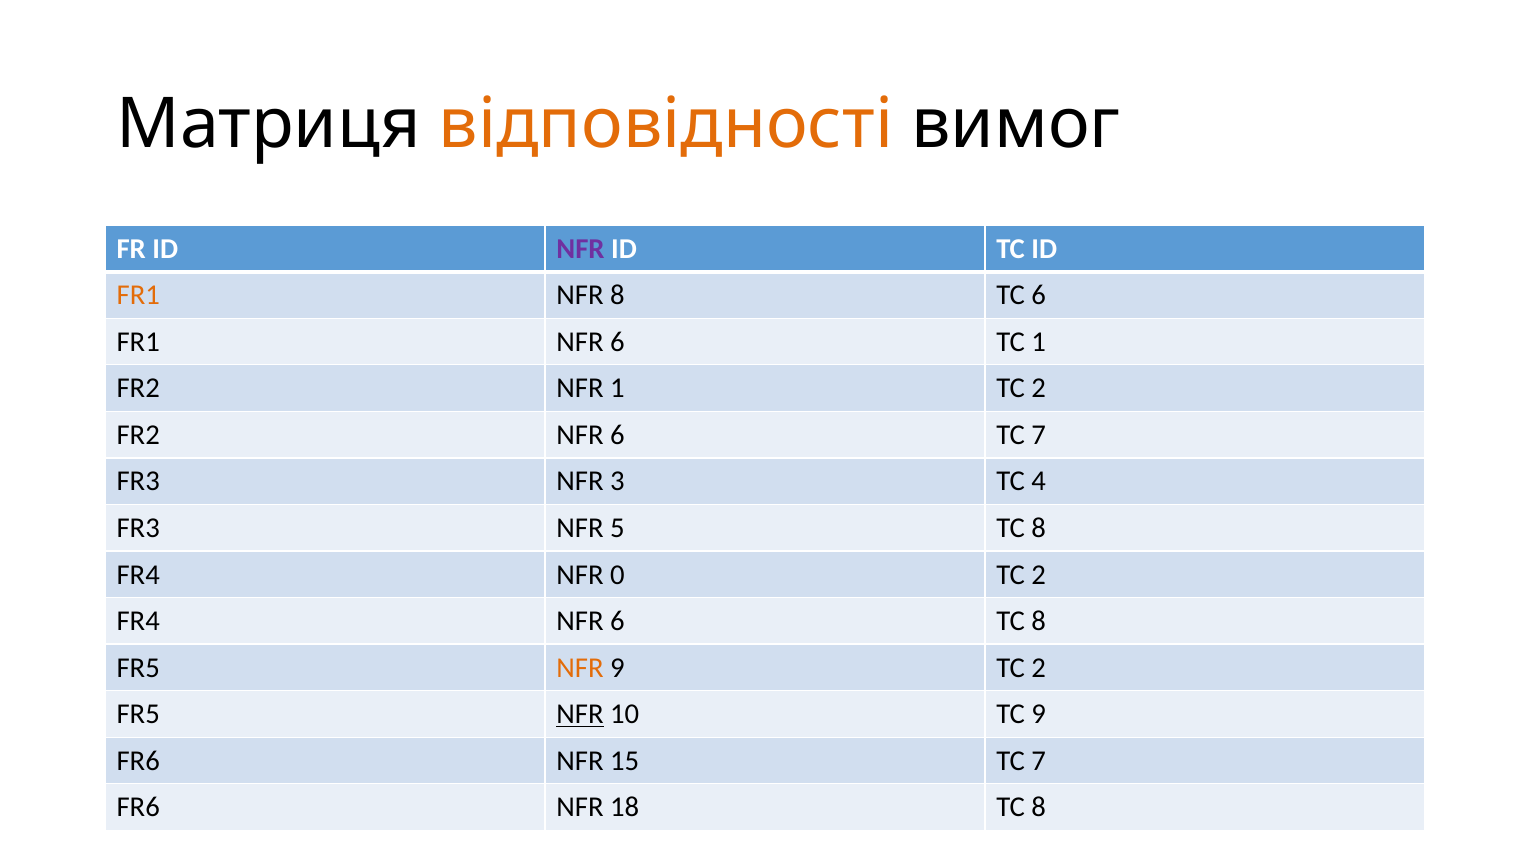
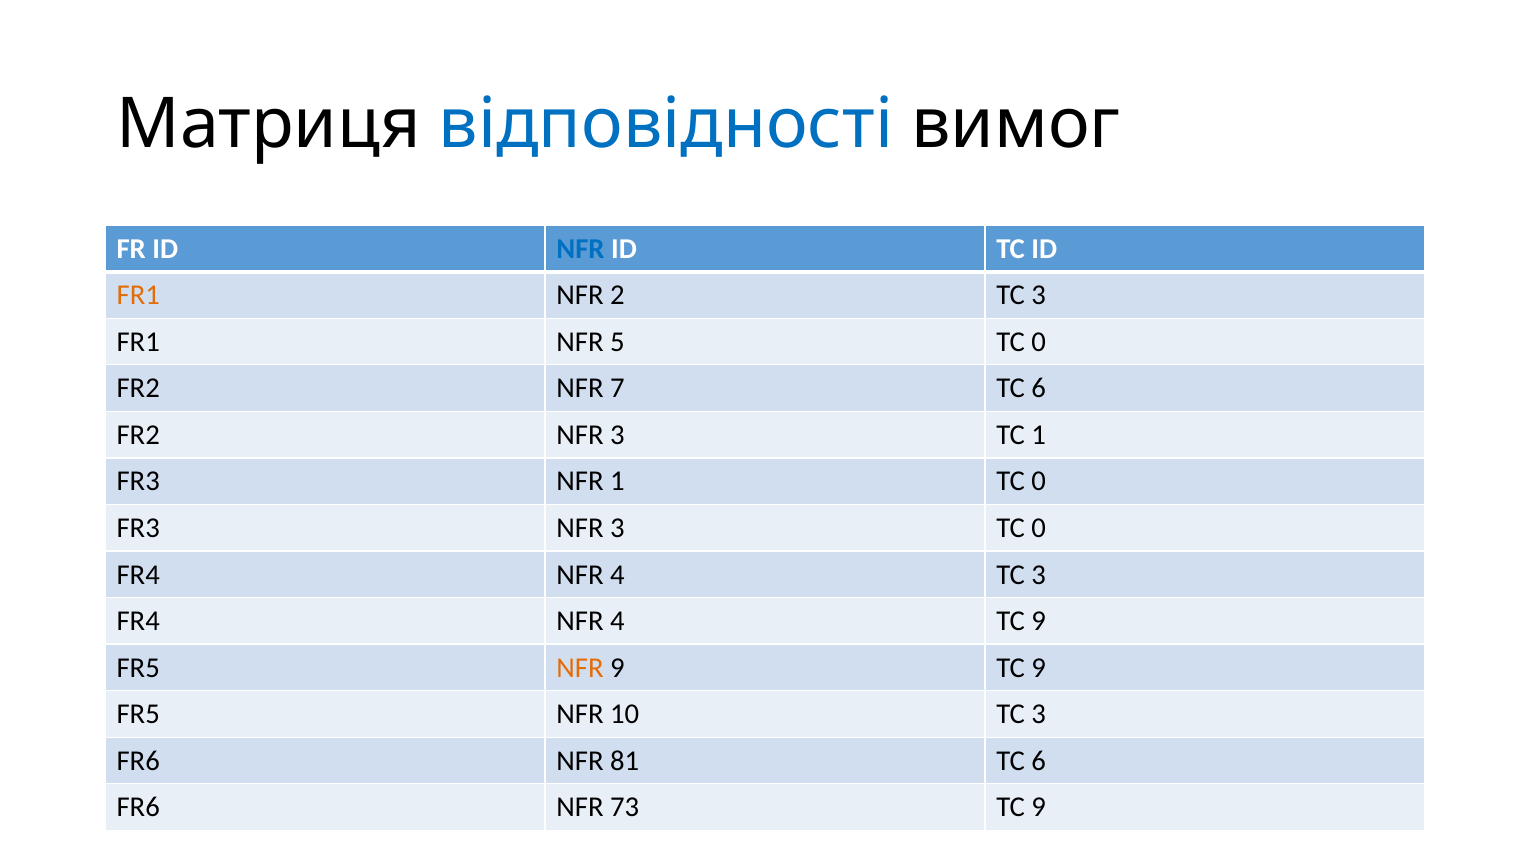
відповідності colour: orange -> blue
NFR at (581, 249) colour: purple -> blue
NFR 8: 8 -> 2
6 at (1039, 295): 6 -> 3
FR1 NFR 6: 6 -> 5
1 at (1039, 342): 1 -> 0
NFR 1: 1 -> 7
2 at (1039, 388): 2 -> 6
FR2 NFR 6: 6 -> 3
7 at (1039, 435): 7 -> 1
NFR 3: 3 -> 1
4 at (1039, 481): 4 -> 0
FR3 NFR 5: 5 -> 3
8 at (1039, 528): 8 -> 0
0 at (618, 574): 0 -> 4
2 at (1039, 574): 2 -> 3
6 at (618, 621): 6 -> 4
8 at (1039, 621): 8 -> 9
9 TC 2: 2 -> 9
NFR at (580, 714) underline: present -> none
10 TC 9: 9 -> 3
15: 15 -> 81
7 at (1039, 760): 7 -> 6
18: 18 -> 73
8 at (1039, 807): 8 -> 9
